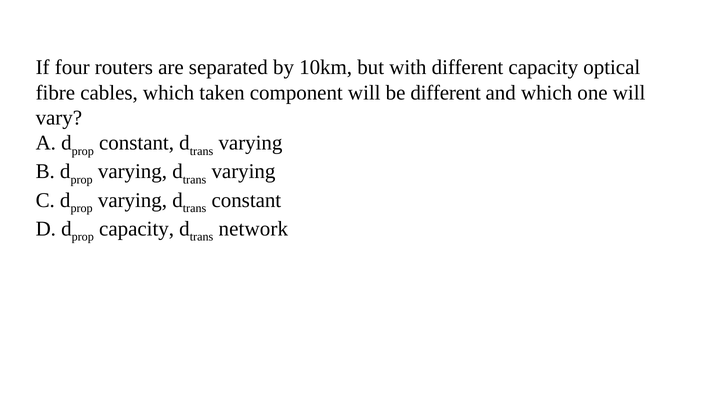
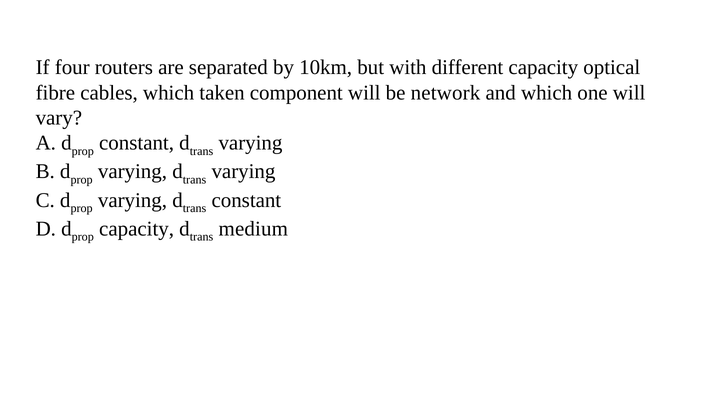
be different: different -> network
network: network -> medium
